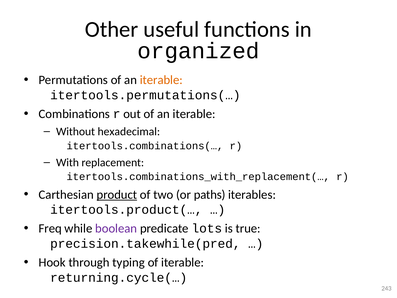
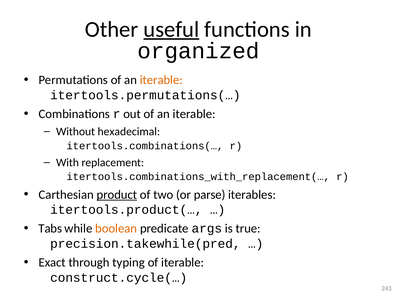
useful underline: none -> present
paths: paths -> parse
Freq: Freq -> Tabs
boolean colour: purple -> orange
lots: lots -> args
Hook: Hook -> Exact
returning.cycle(…: returning.cycle(… -> construct.cycle(…
